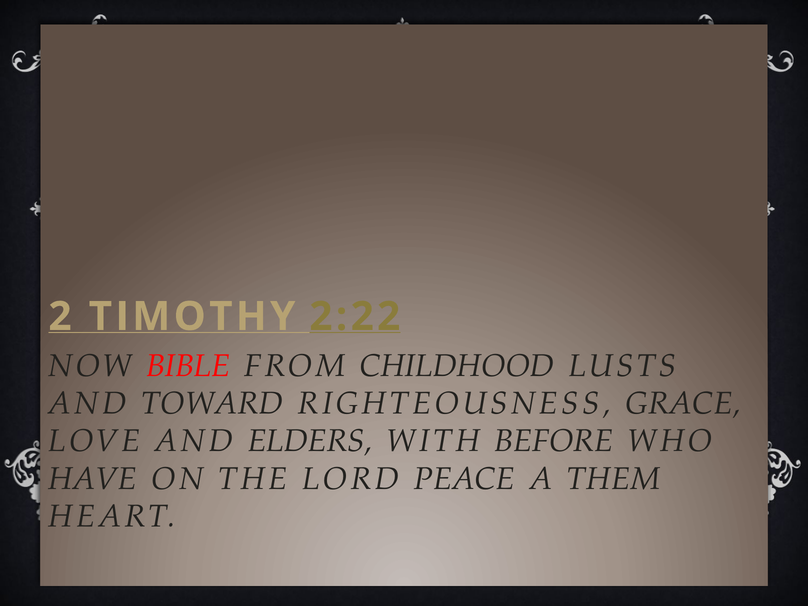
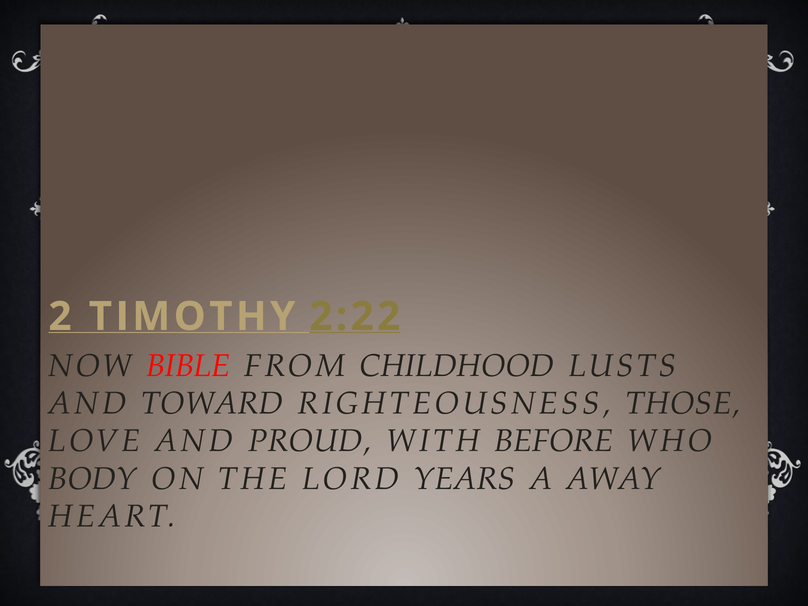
GRACE: GRACE -> THOSE
ELDERS: ELDERS -> PROUD
HAVE: HAVE -> BODY
PEACE: PEACE -> YEARS
THEM: THEM -> AWAY
